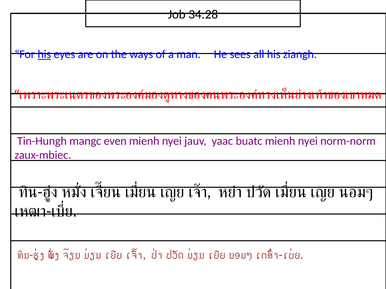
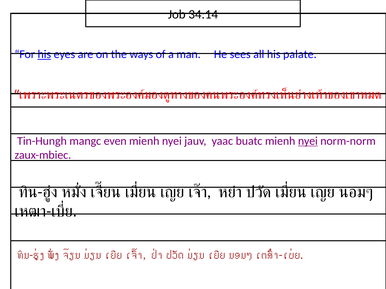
34:28: 34:28 -> 34:14
ziangh: ziangh -> palate
nyei at (308, 141) underline: none -> present
